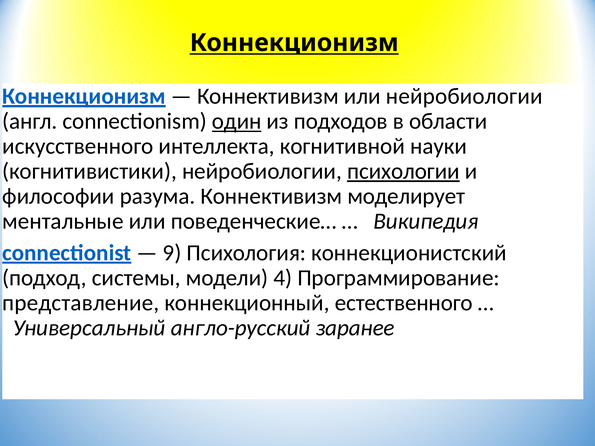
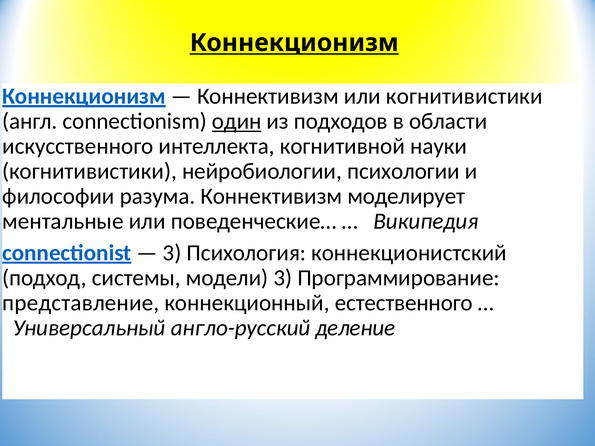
или нейробиологии: нейробиологии -> когнитивистики
психологии underline: present -> none
9 at (172, 253): 9 -> 3
модели 4: 4 -> 3
заранее: заранее -> деление
